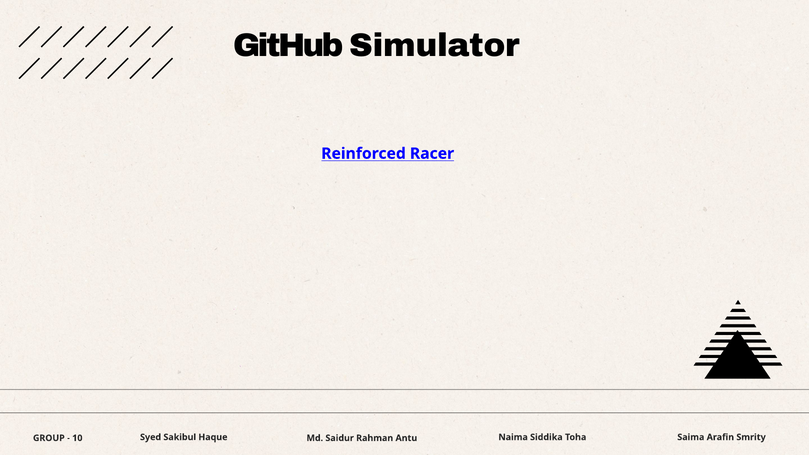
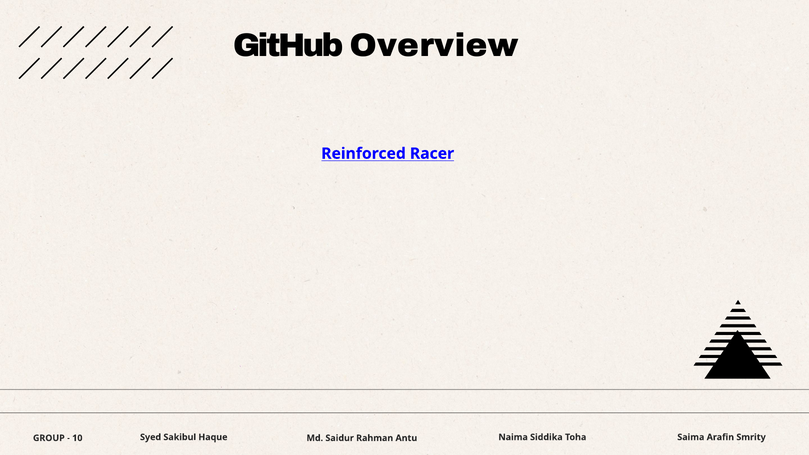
Simulator: Simulator -> Overview
